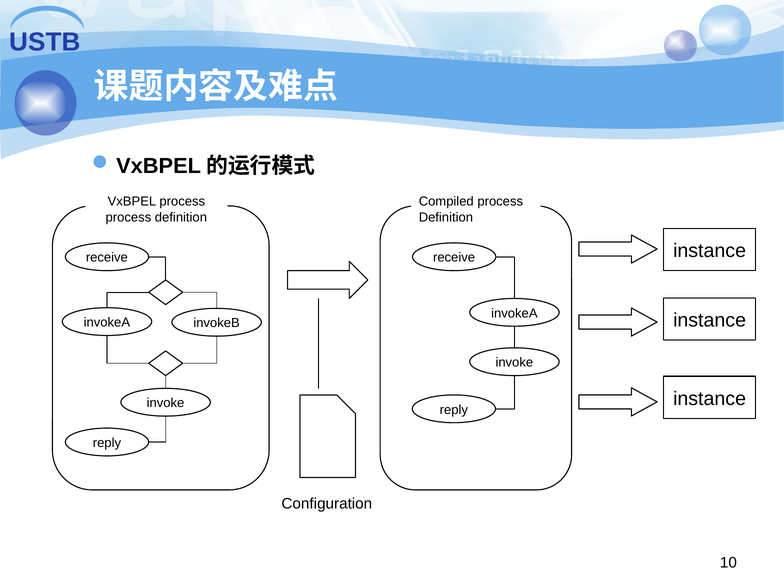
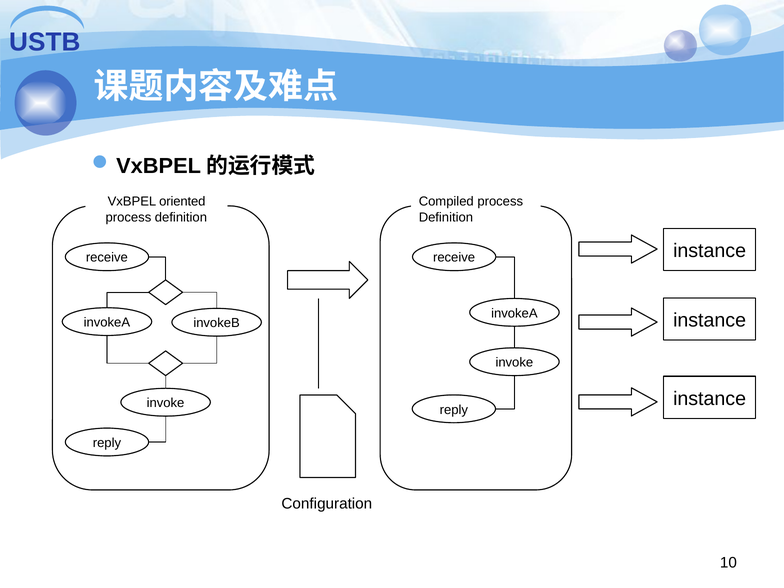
VxBPEL process: process -> oriented
